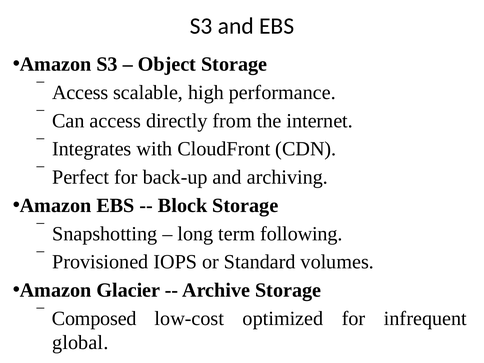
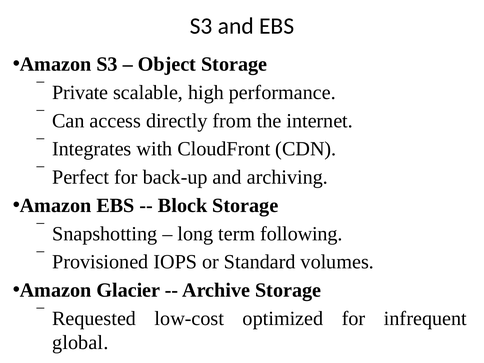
Access at (80, 93): Access -> Private
Composed: Composed -> Requested
